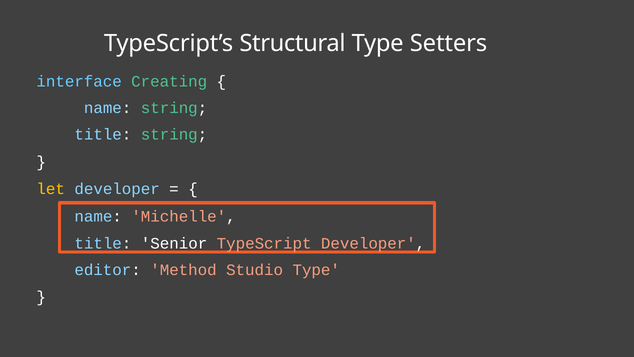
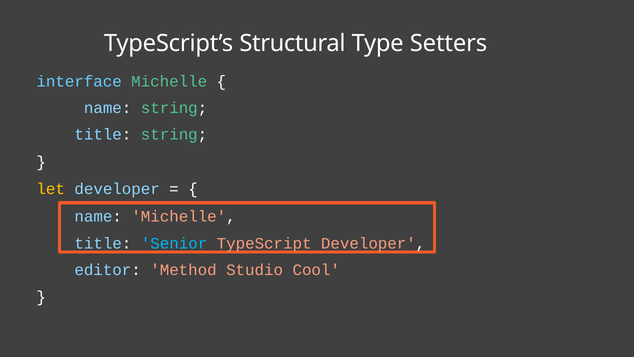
interface Creating: Creating -> Michelle
Senior colour: white -> light blue
Studio Type: Type -> Cool
